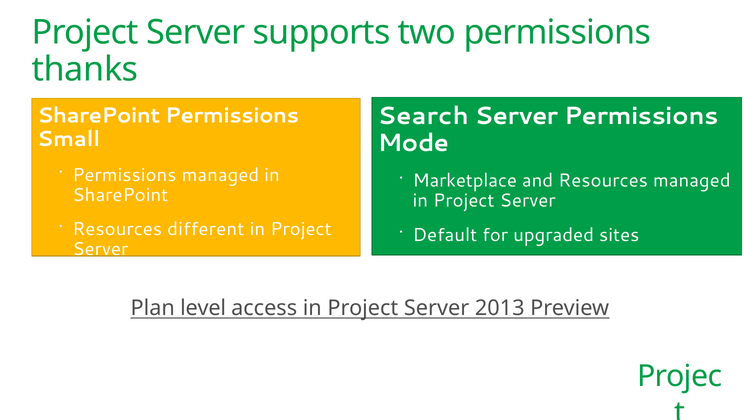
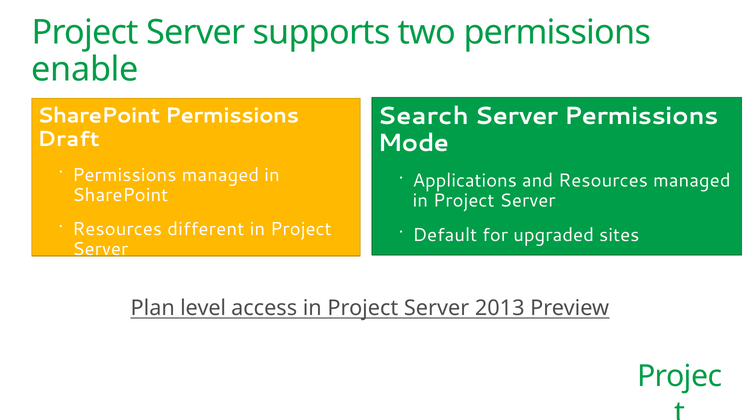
thanks: thanks -> enable
Small: Small -> Draft
Marketplace: Marketplace -> Applications
